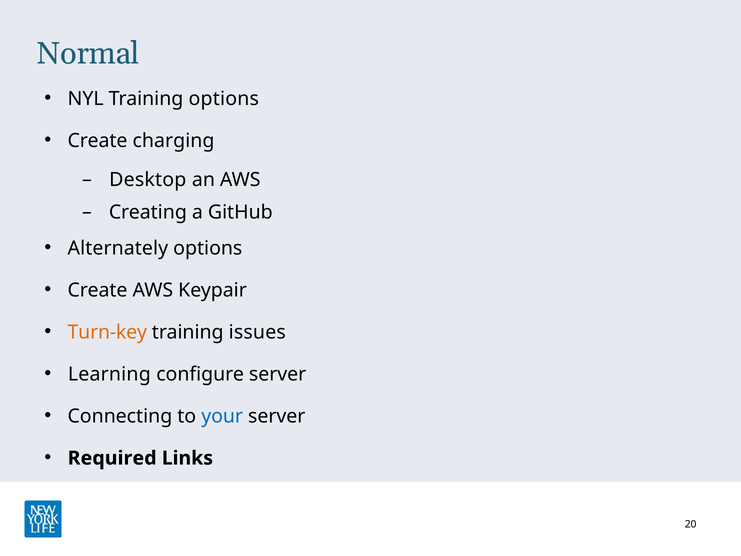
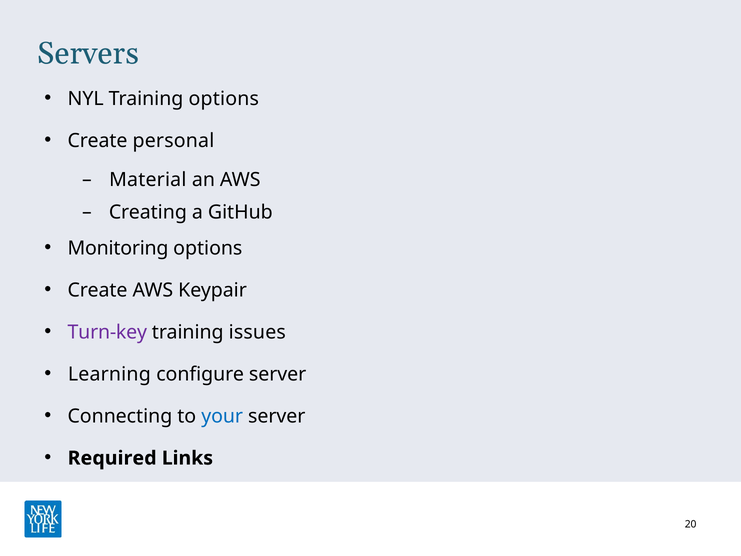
Normal: Normal -> Servers
charging: charging -> personal
Desktop: Desktop -> Material
Alternately: Alternately -> Monitoring
Turn-key colour: orange -> purple
